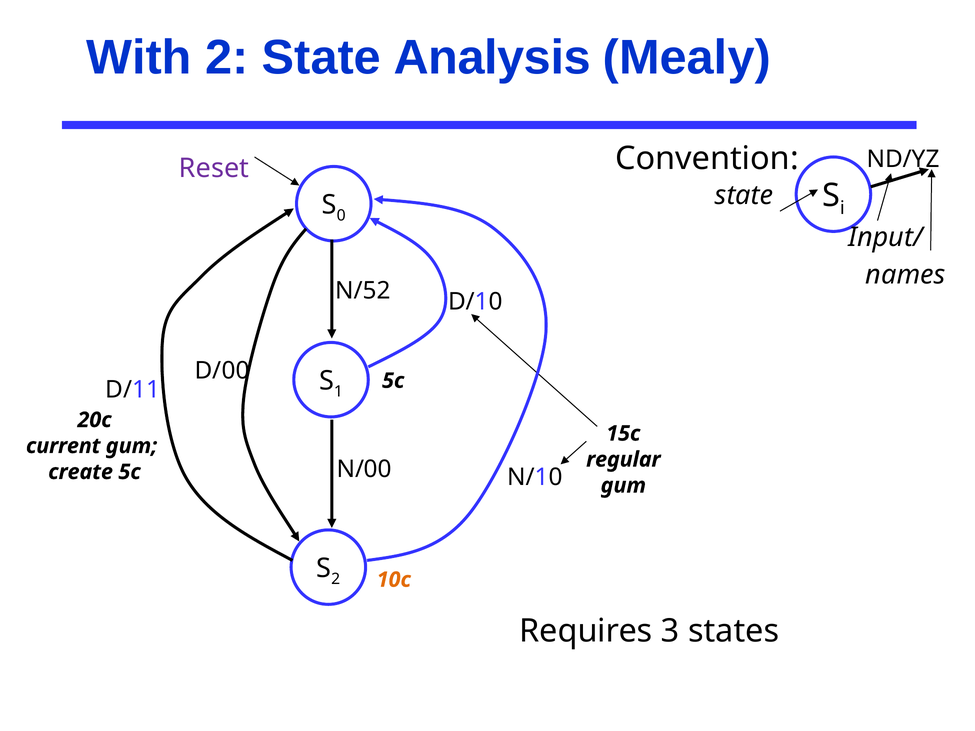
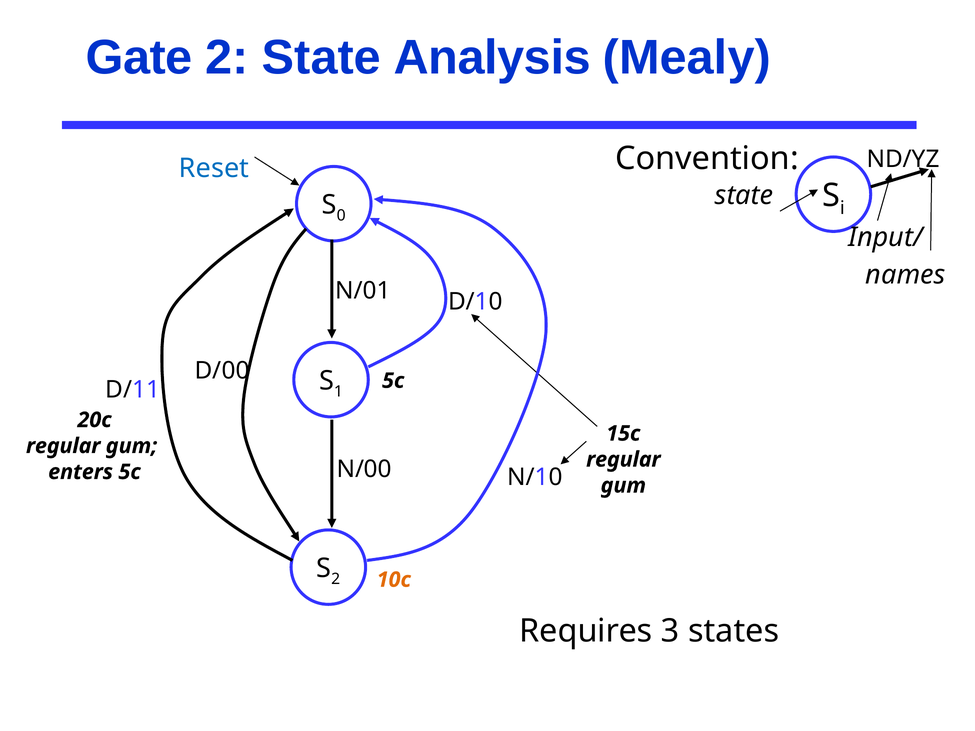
With: With -> Gate
Reset colour: purple -> blue
N/52: N/52 -> N/01
current at (63, 446): current -> regular
create: create -> enters
